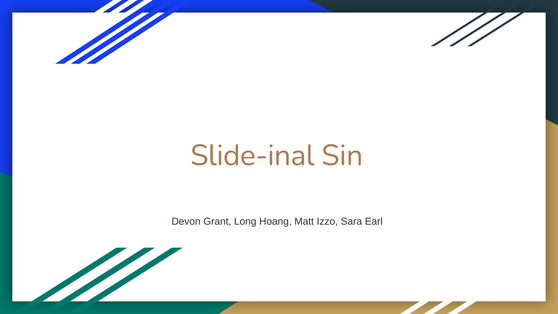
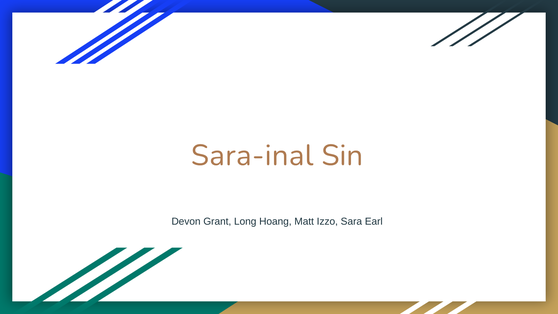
Slide-inal: Slide-inal -> Sara-inal
